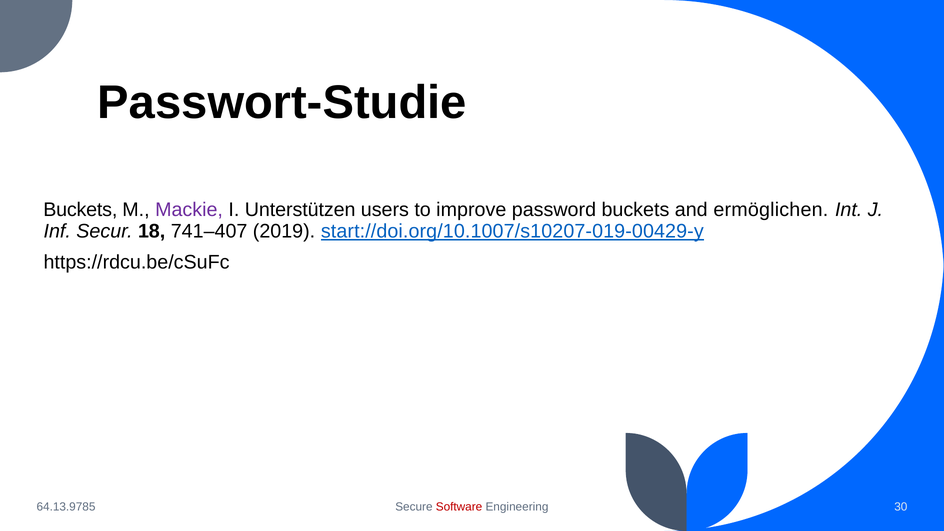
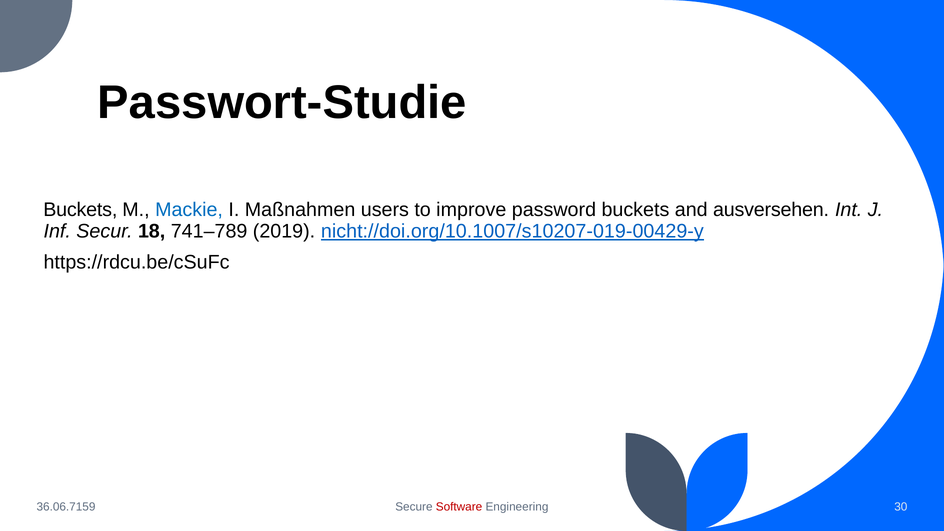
Mackie colour: purple -> blue
Unterstützen: Unterstützen -> Maßnahmen
ermöglichen: ermöglichen -> ausversehen
741–407: 741–407 -> 741–789
start://doi.org/10.1007/s10207-019-00429-y: start://doi.org/10.1007/s10207-019-00429-y -> nicht://doi.org/10.1007/s10207-019-00429-y
64.13.9785: 64.13.9785 -> 36.06.7159
